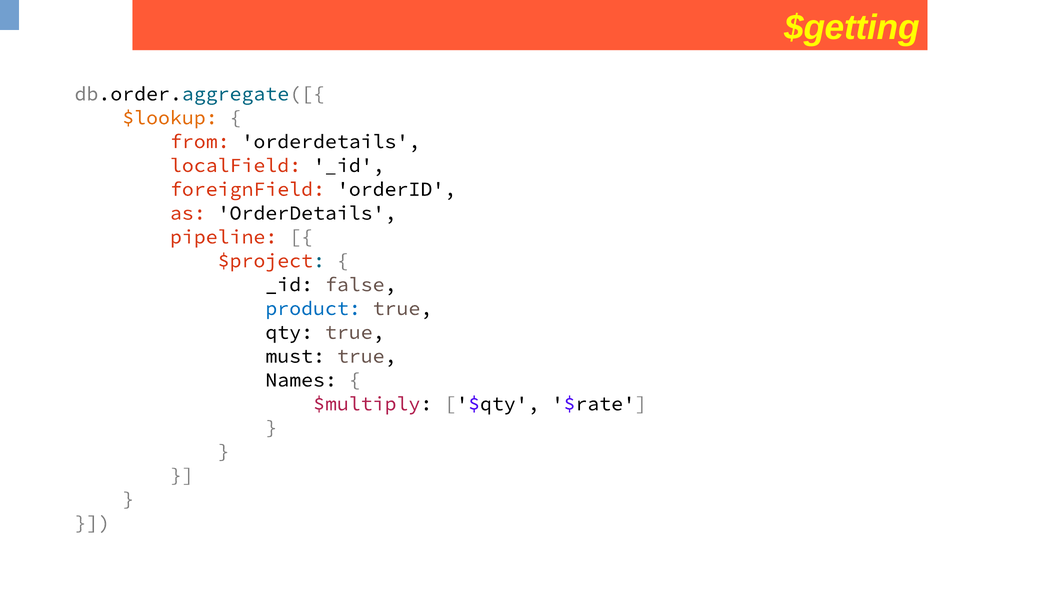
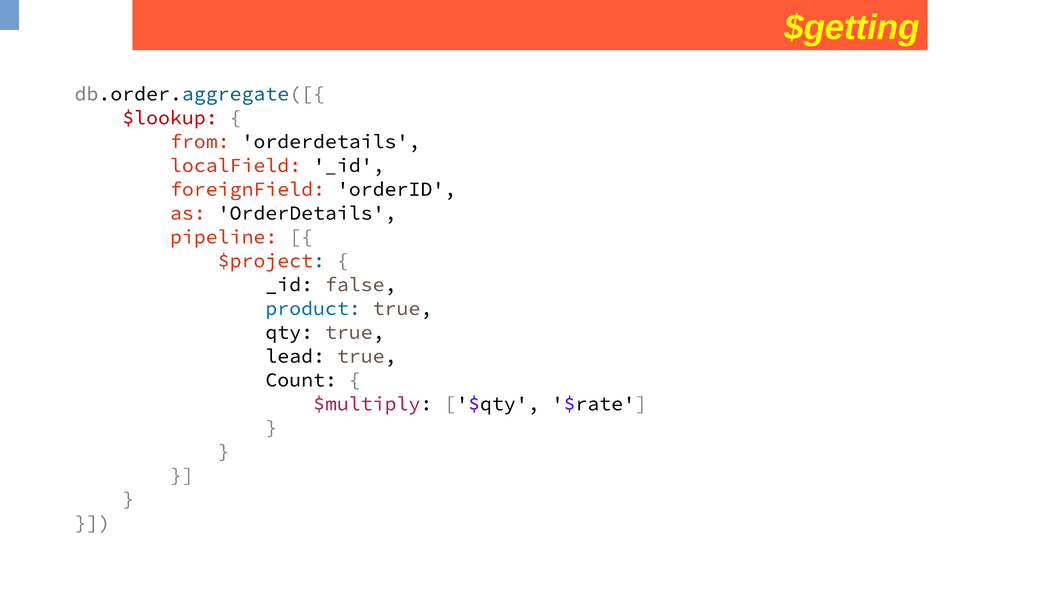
$lookup colour: orange -> red
must: must -> lead
Names: Names -> Count
